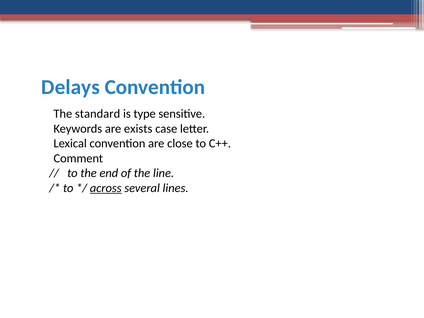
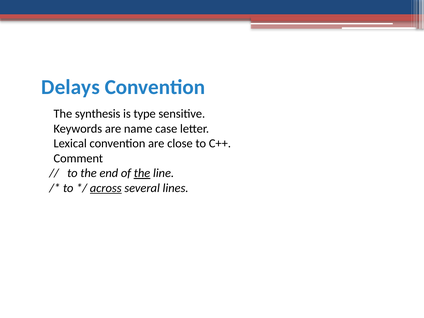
standard: standard -> synthesis
exists: exists -> name
the at (142, 173) underline: none -> present
